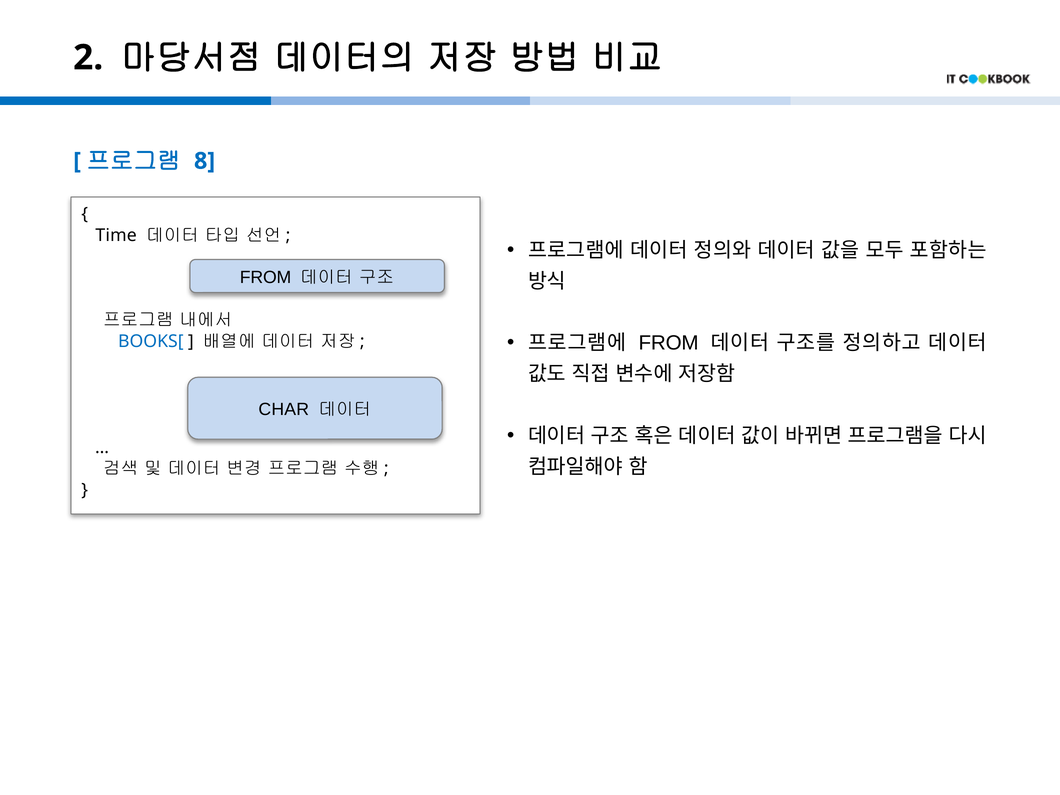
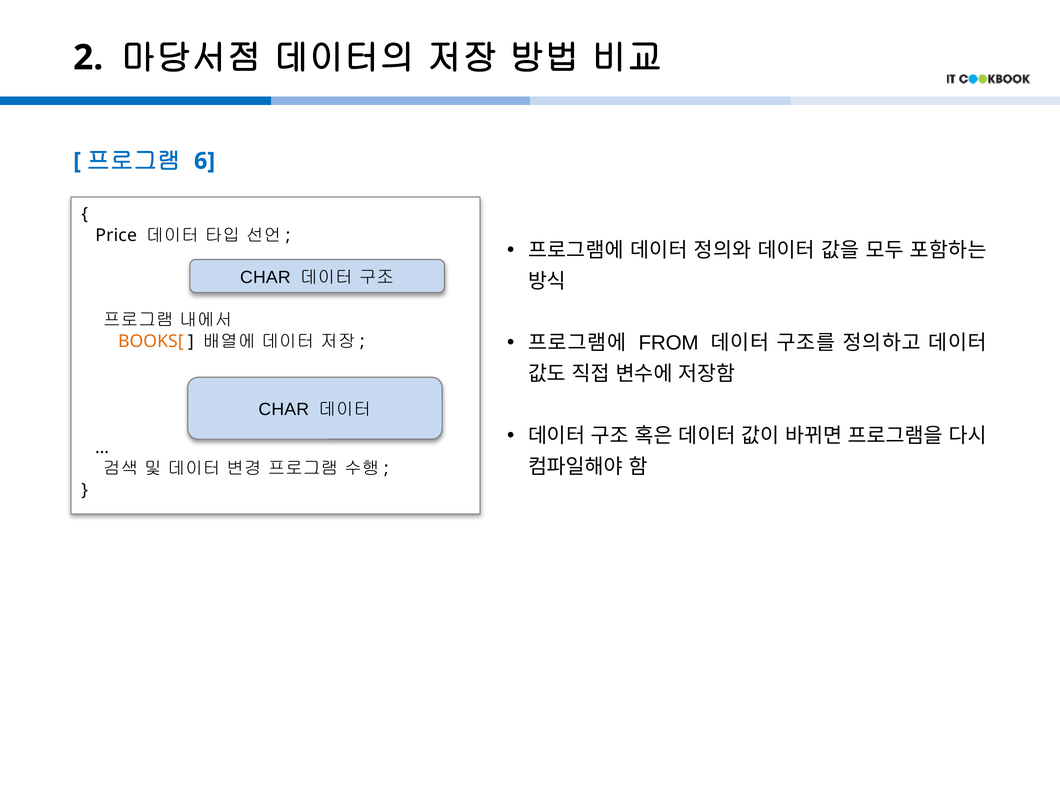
8: 8 -> 6
Time: Time -> Price
FROM at (266, 277): FROM -> CHAR
BOOKS[ colour: blue -> orange
